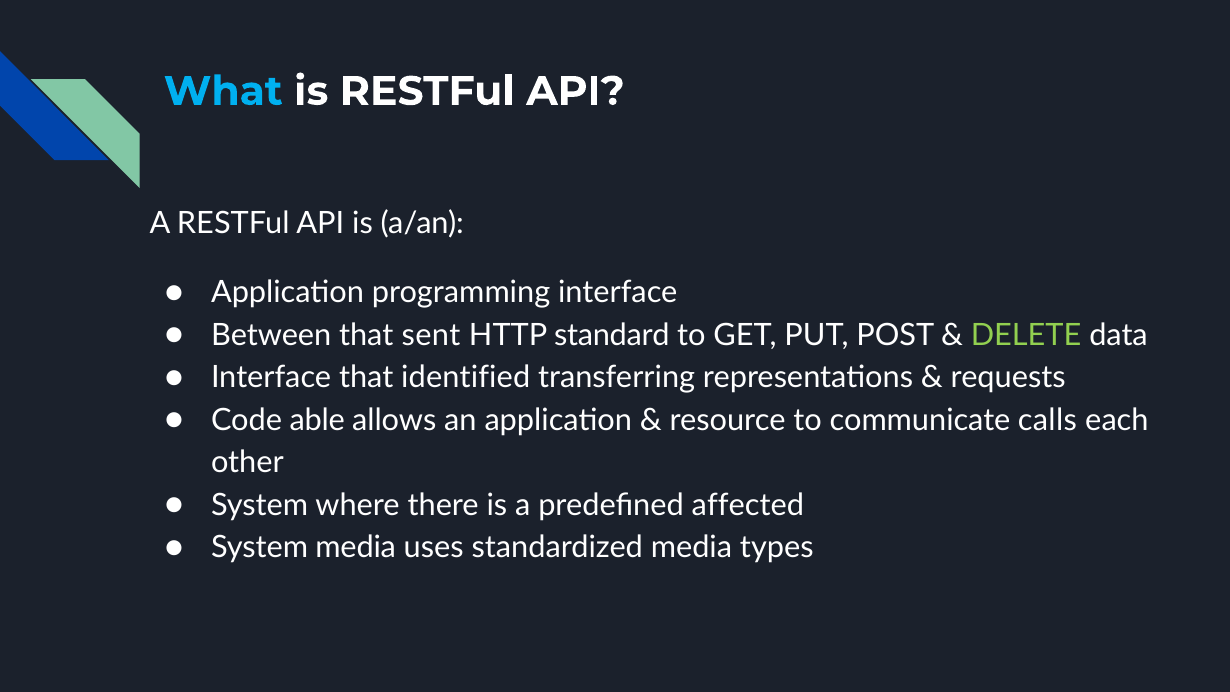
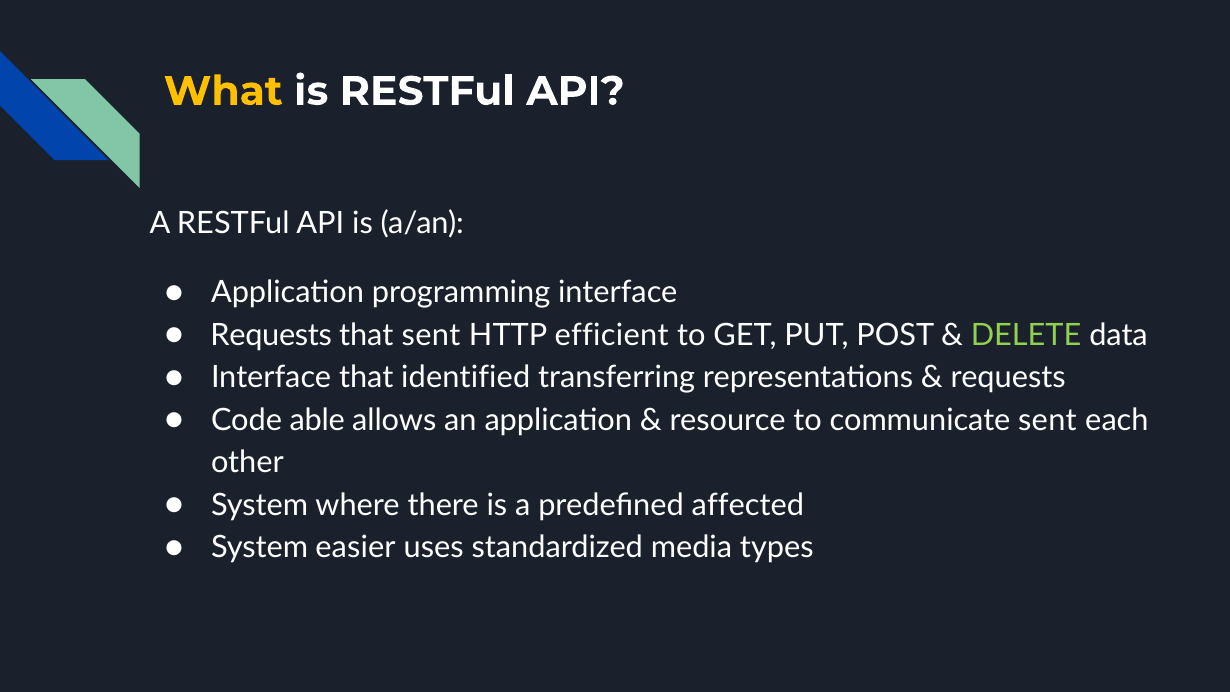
What colour: light blue -> yellow
Between at (271, 335): Between -> Requests
standard: standard -> efficient
communicate calls: calls -> sent
System media: media -> easier
